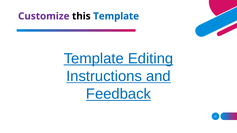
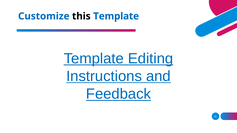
Customize colour: purple -> blue
